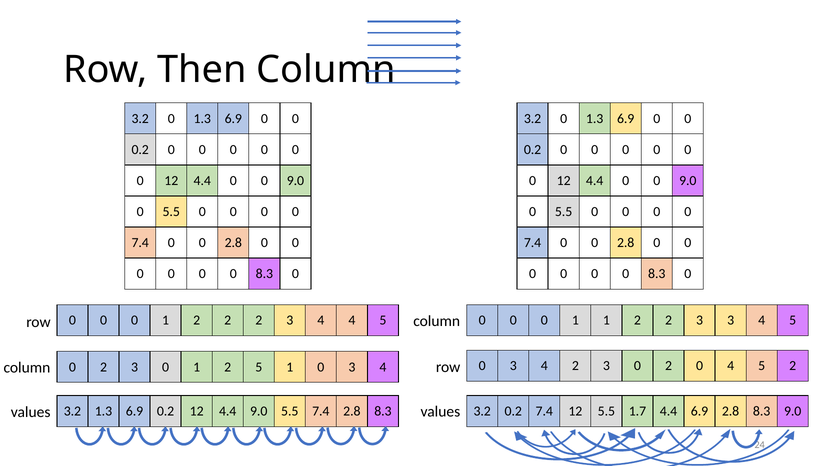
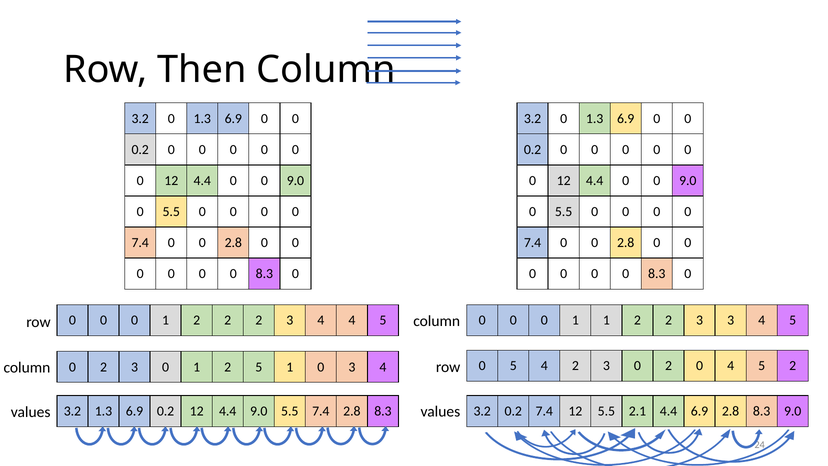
3 at (513, 366): 3 -> 5
1.7: 1.7 -> 2.1
